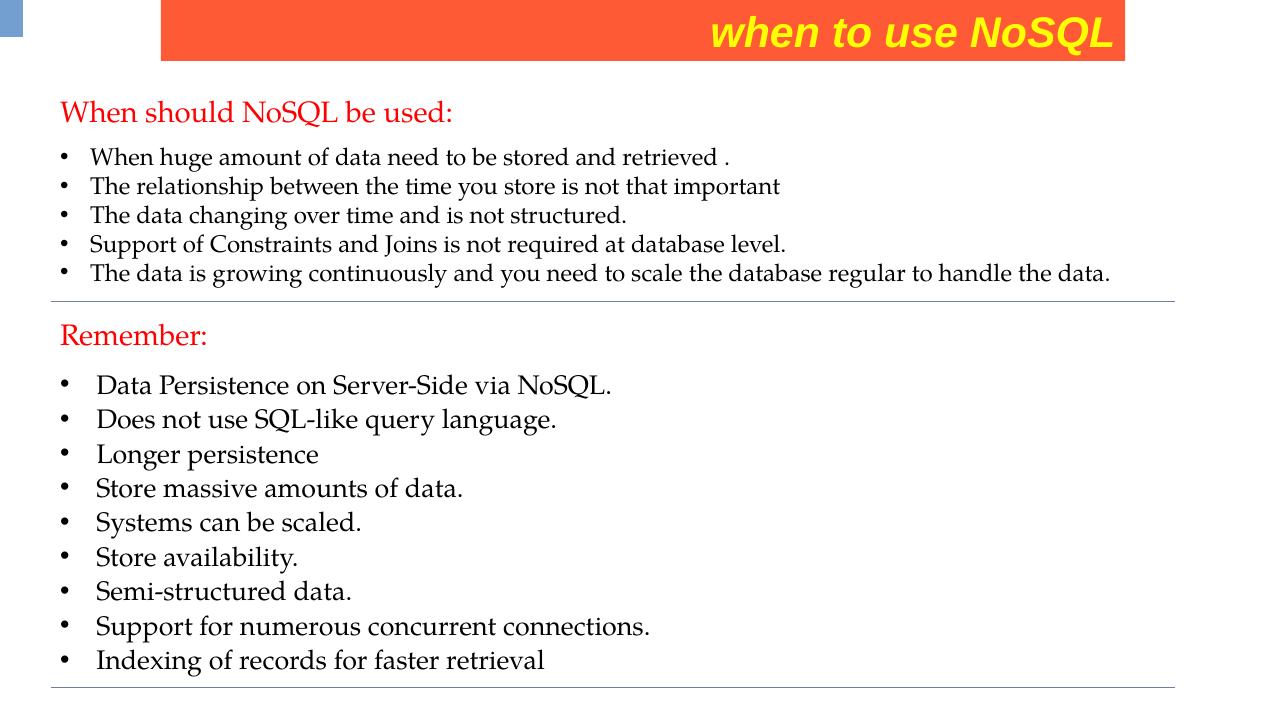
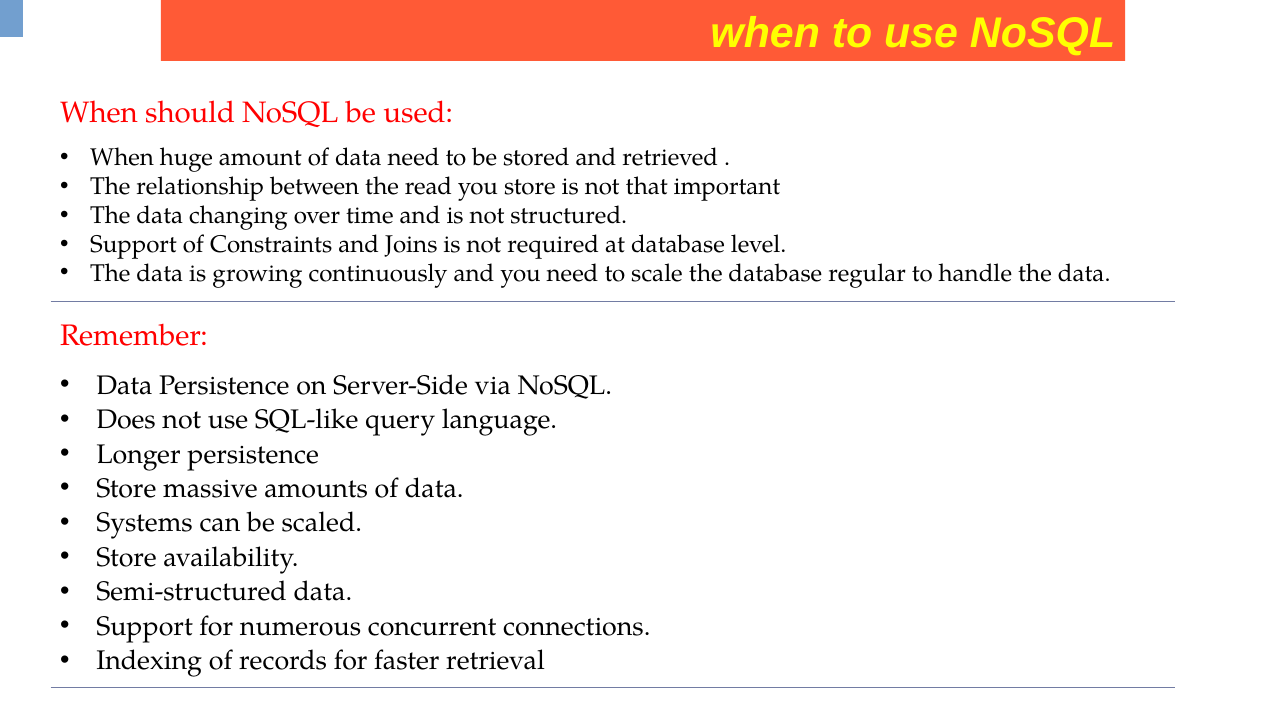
the time: time -> read
